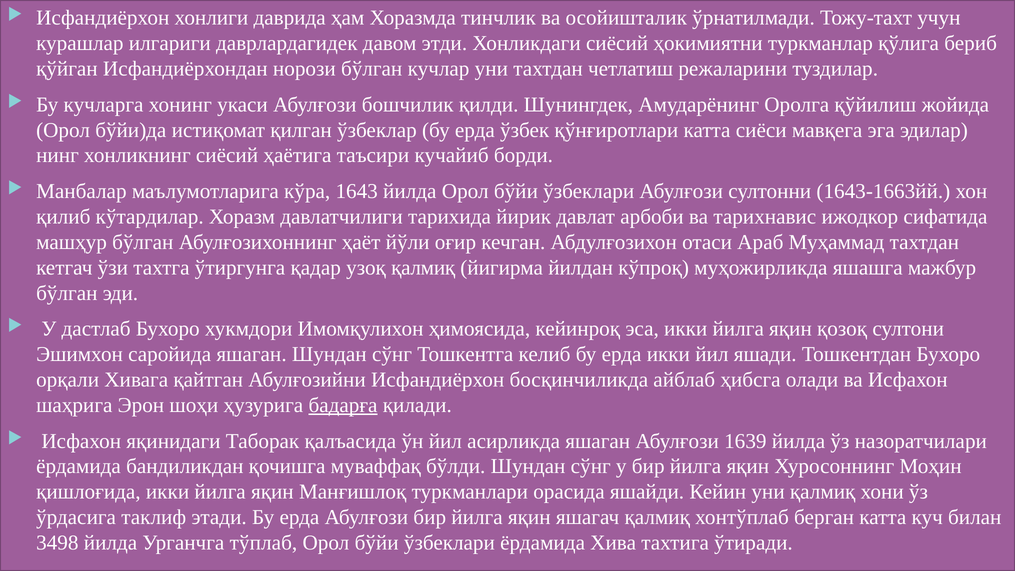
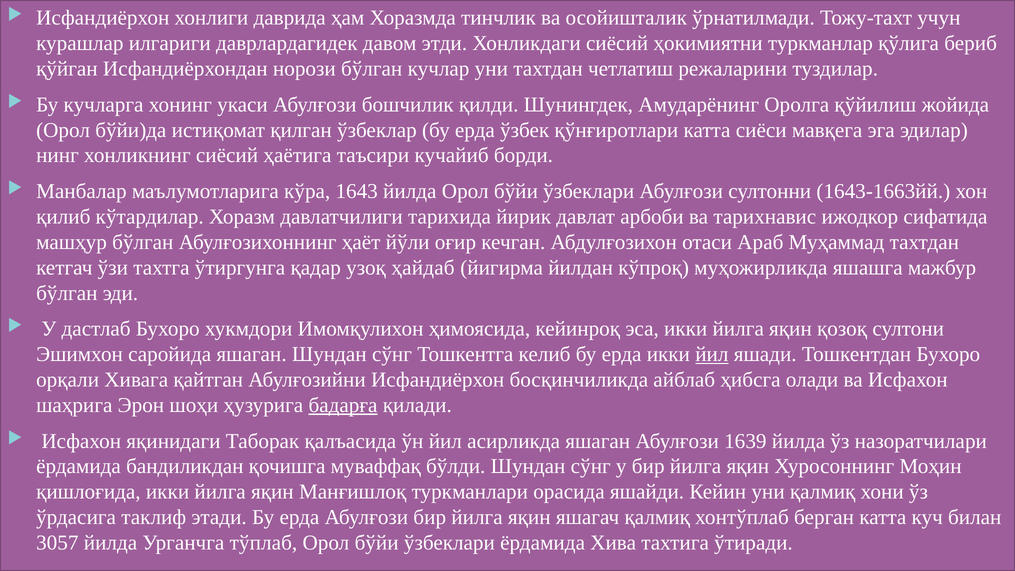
узоқ қалмиқ: қалмиқ -> ҳайдаб
йил at (712, 354) underline: none -> present
3498: 3498 -> 3057
